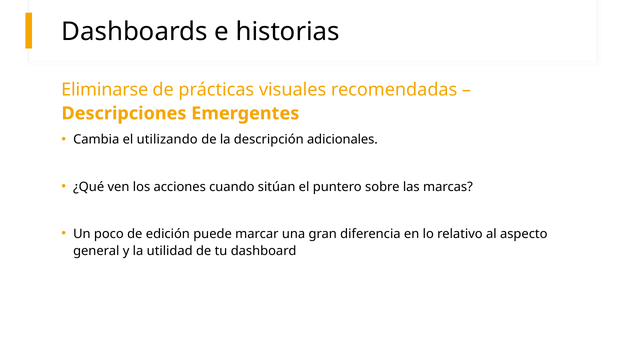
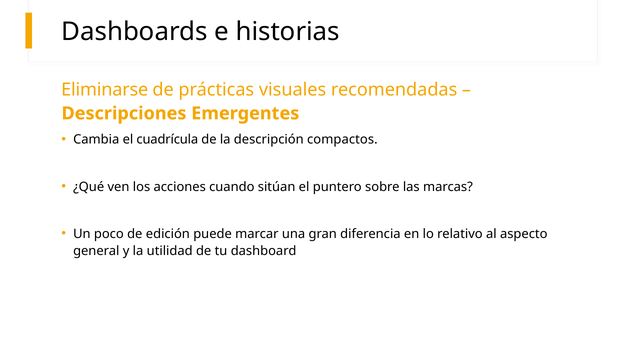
utilizando: utilizando -> cuadrícula
adicionales: adicionales -> compactos
